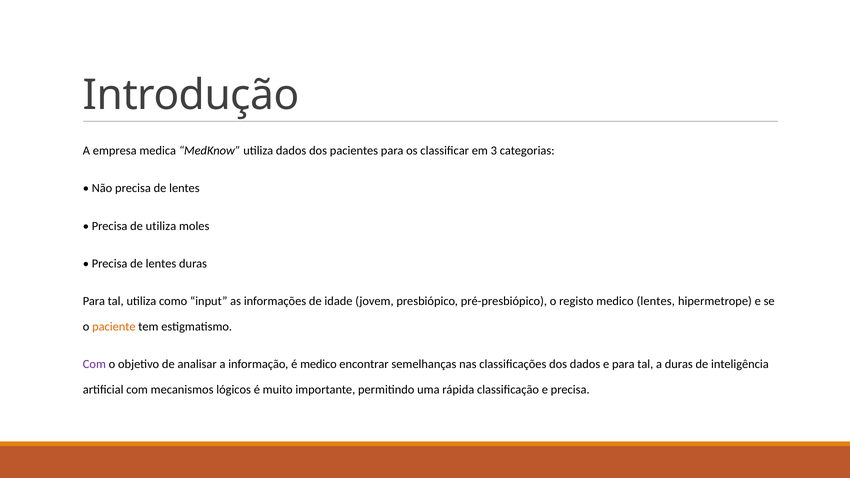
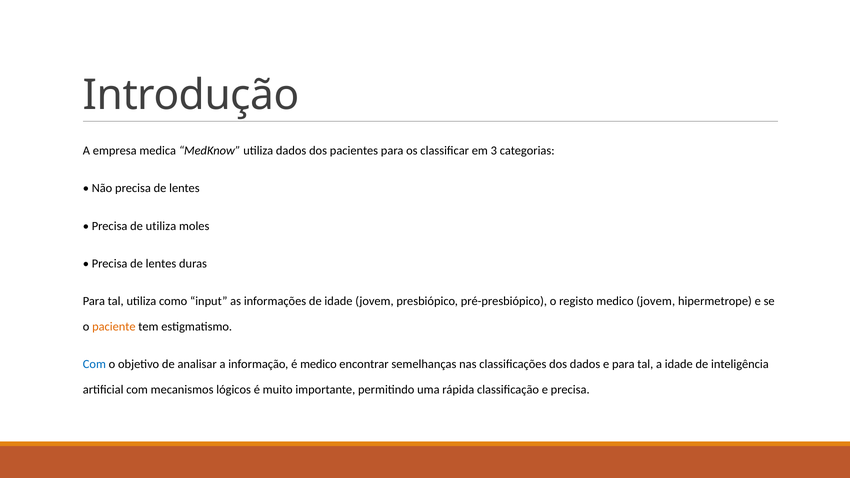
medico lentes: lentes -> jovem
Com at (94, 364) colour: purple -> blue
a duras: duras -> idade
